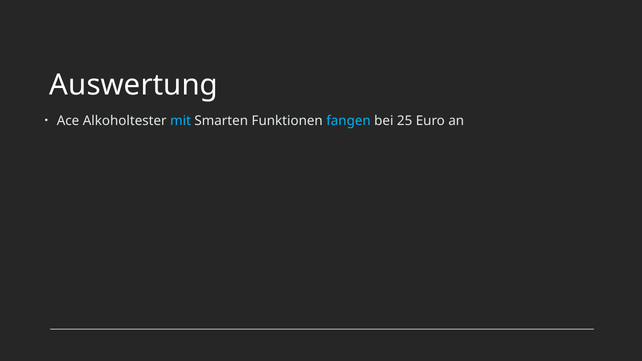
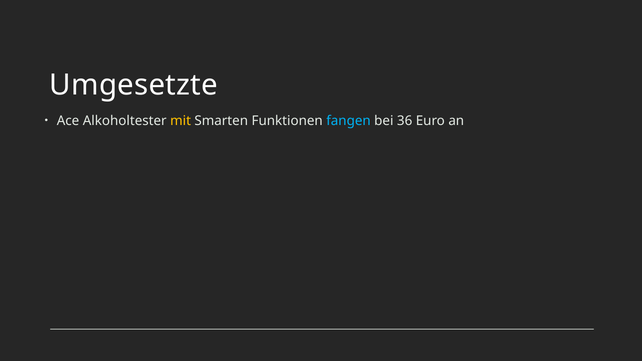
Auswertung: Auswertung -> Umgesetzte
mit colour: light blue -> yellow
25: 25 -> 36
